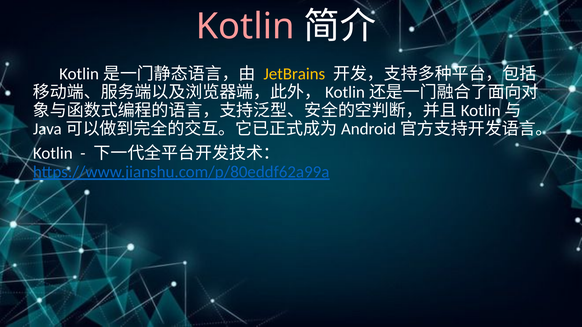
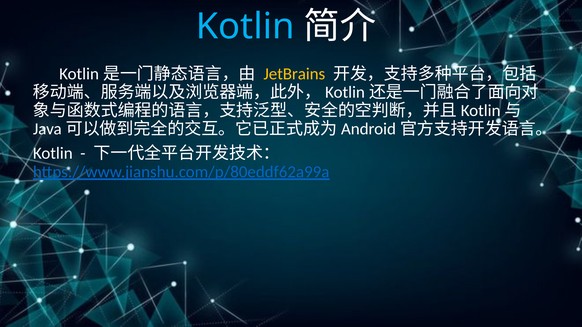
Kotlin at (245, 27) colour: pink -> light blue
